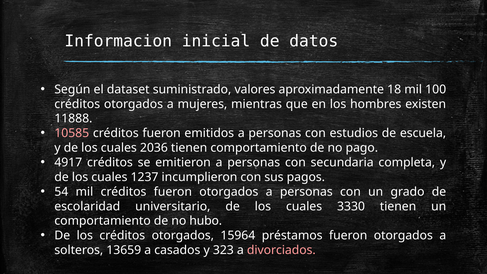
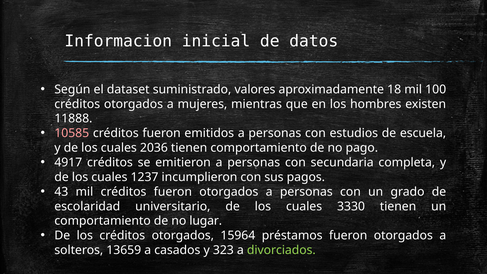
54: 54 -> 43
hubo: hubo -> lugar
divorciados colour: pink -> light green
